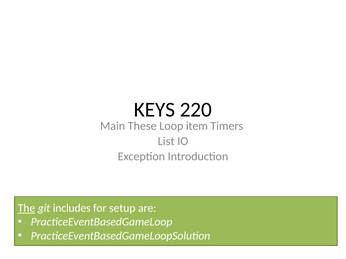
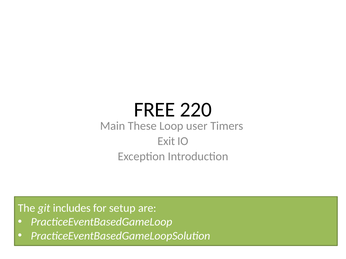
KEYS: KEYS -> FREE
item: item -> user
List: List -> Exit
The underline: present -> none
